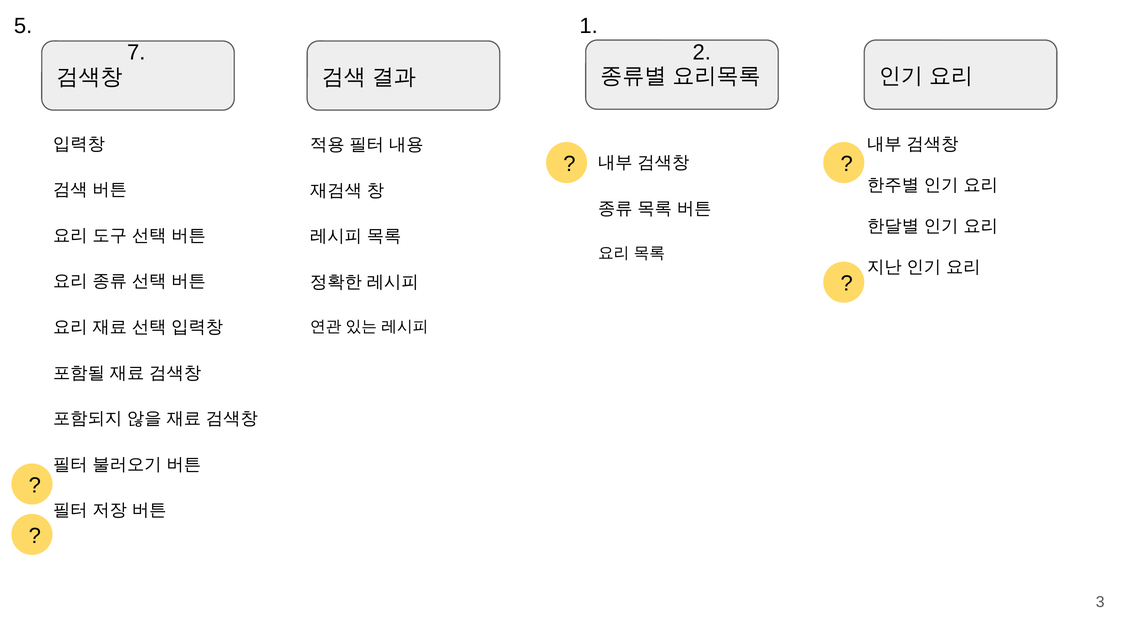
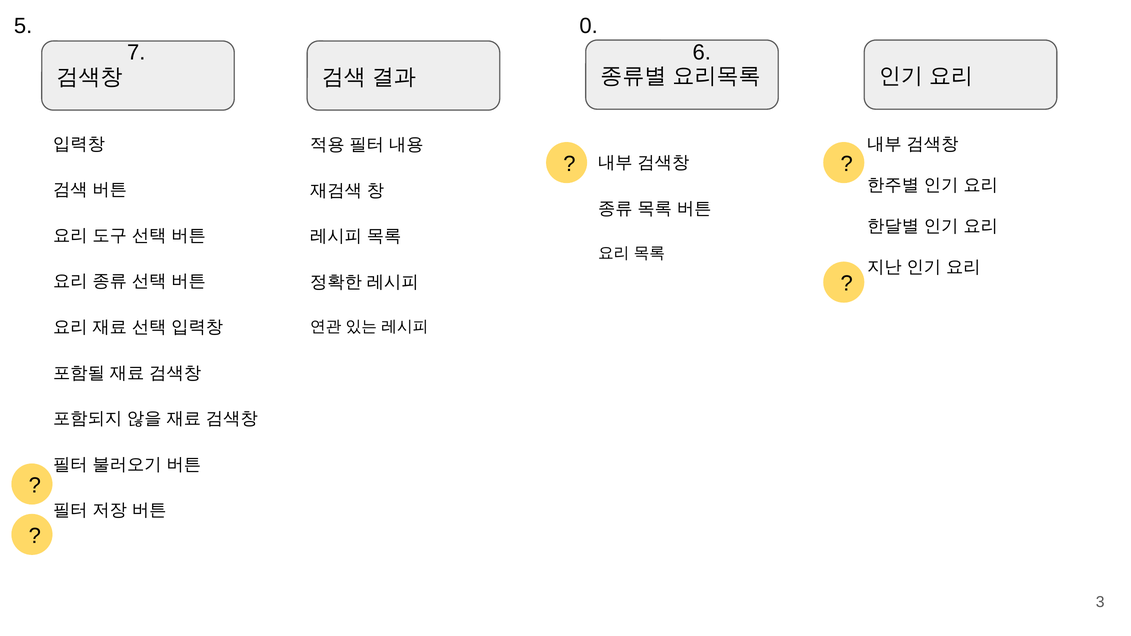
1: 1 -> 0
2: 2 -> 6
